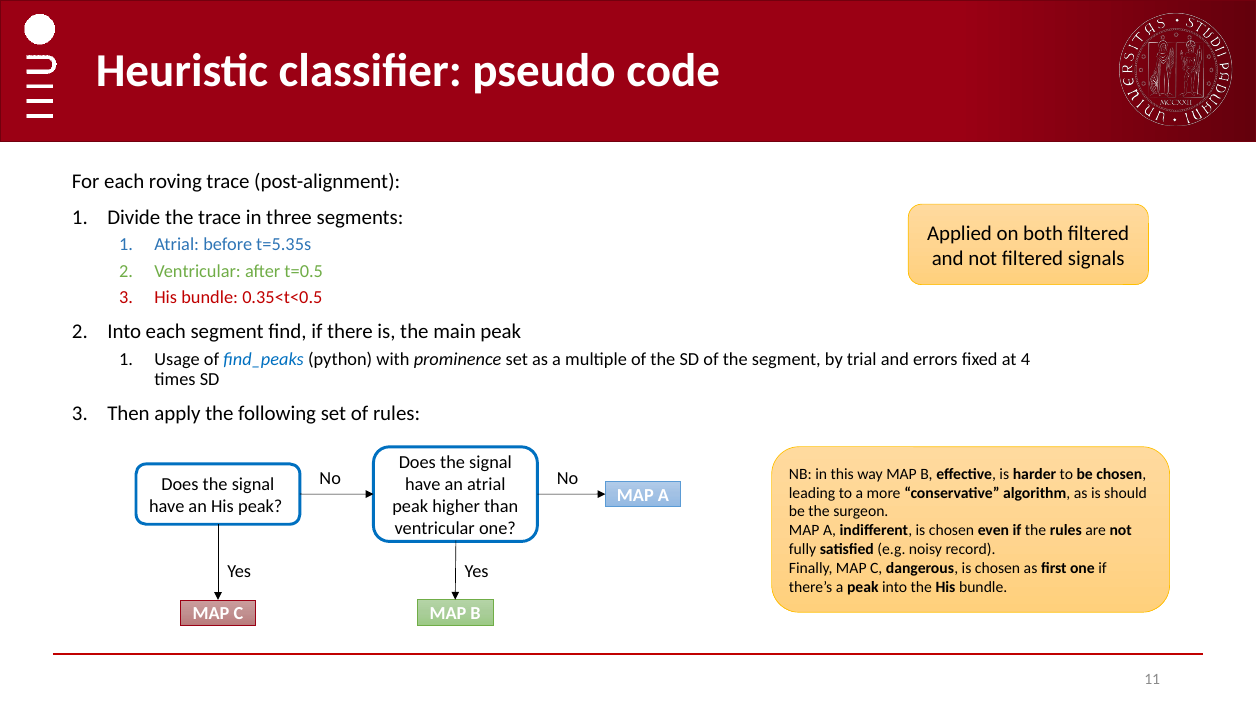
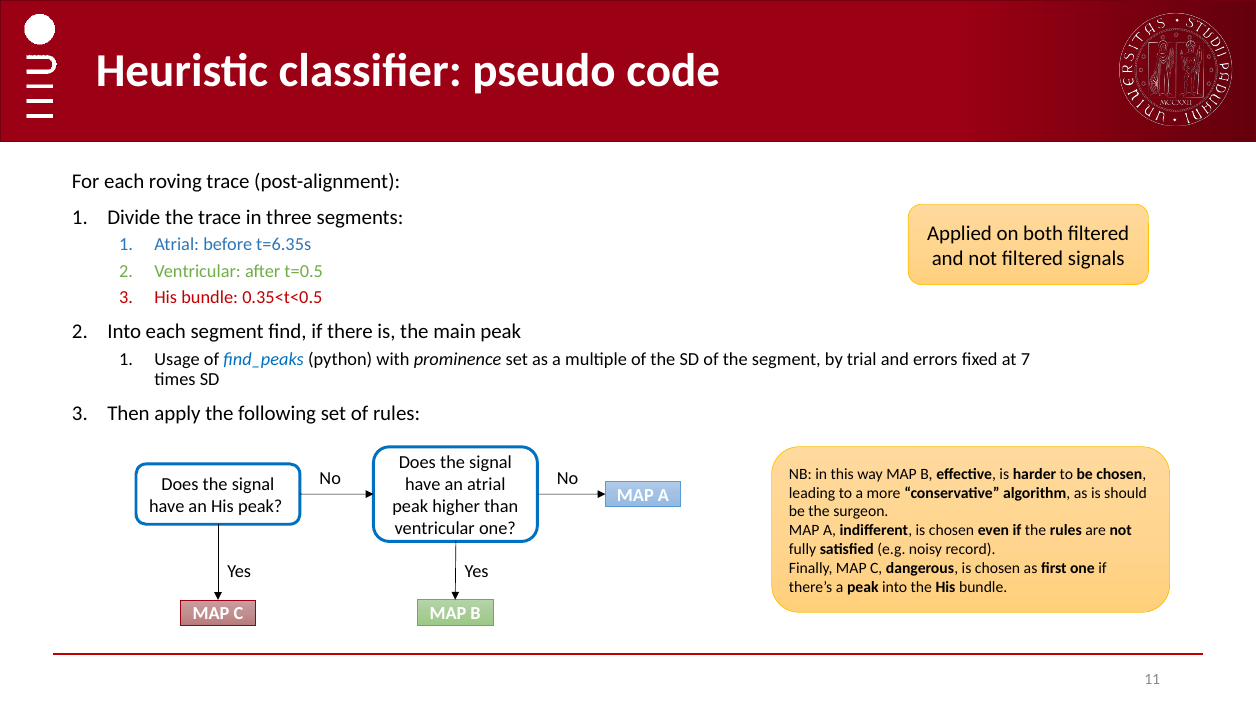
t=5.35s: t=5.35s -> t=6.35s
4: 4 -> 7
